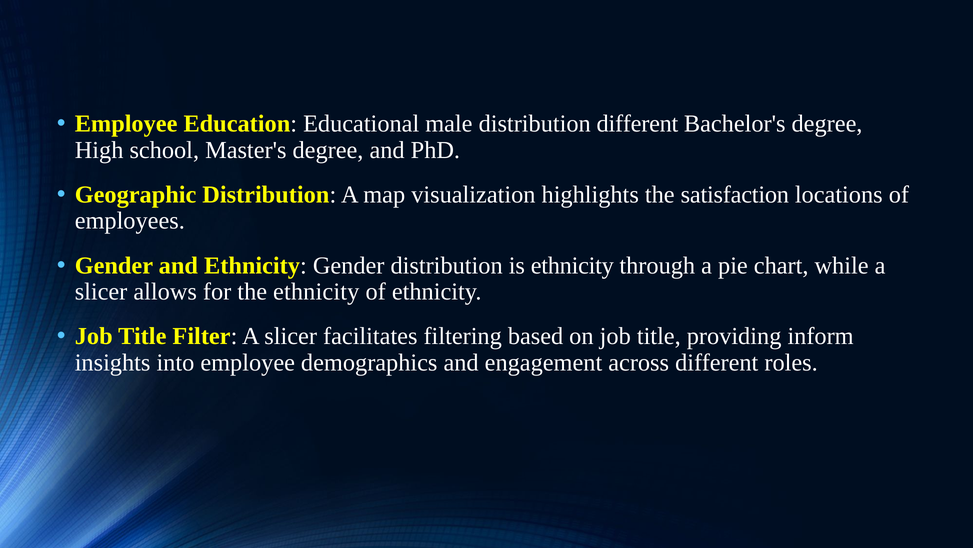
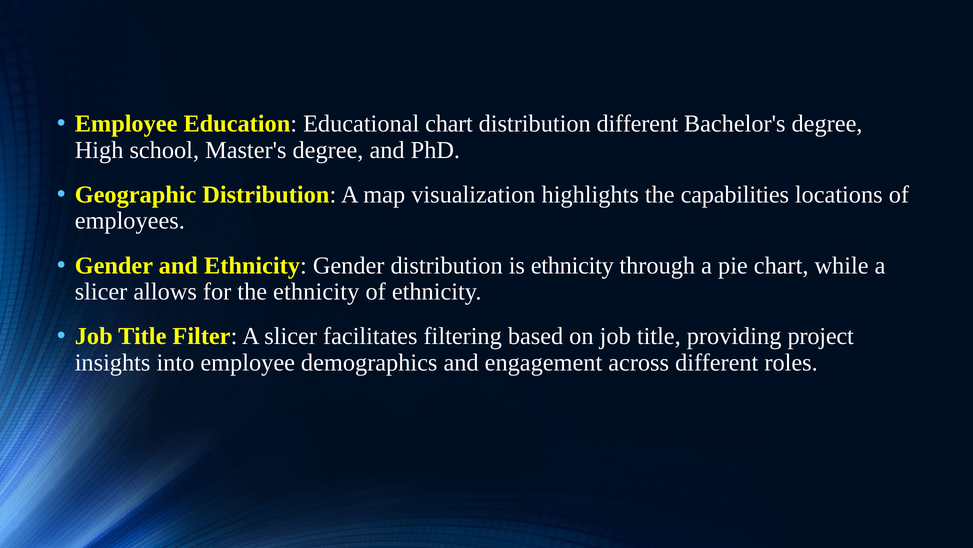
Educational male: male -> chart
satisfaction: satisfaction -> capabilities
inform: inform -> project
